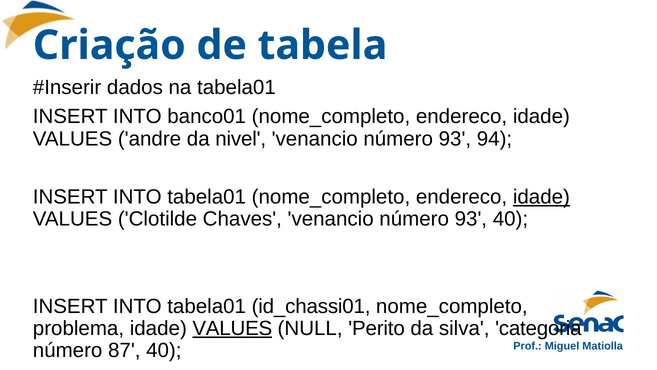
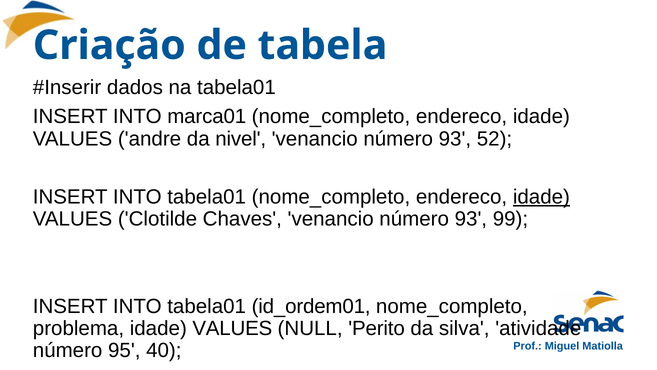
banco01: banco01 -> marca01
94: 94 -> 52
93 40: 40 -> 99
id_chassi01: id_chassi01 -> id_ordem01
VALUES at (232, 328) underline: present -> none
categoria: categoria -> atividade
87: 87 -> 95
